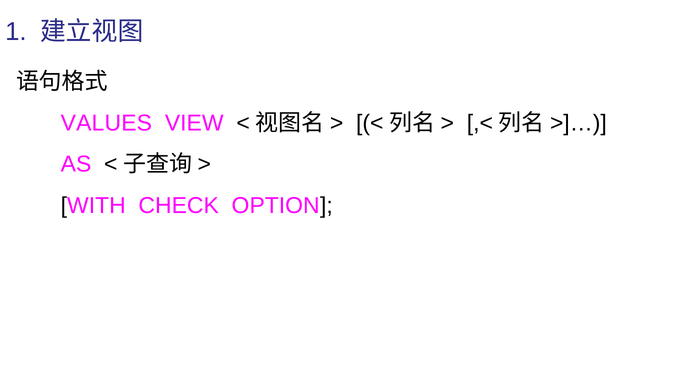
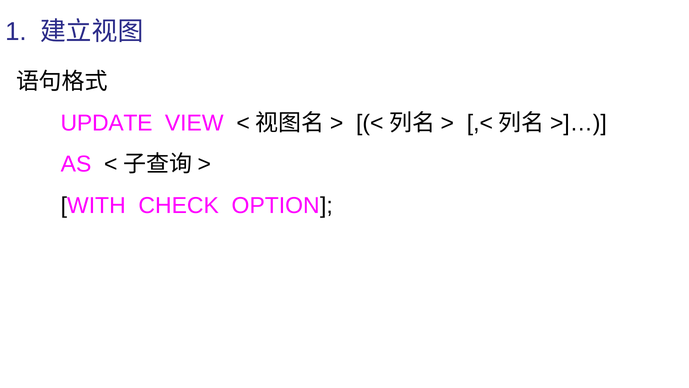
VALUES: VALUES -> UPDATE
